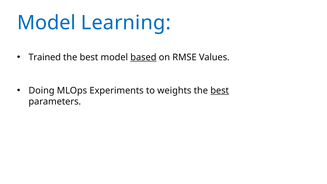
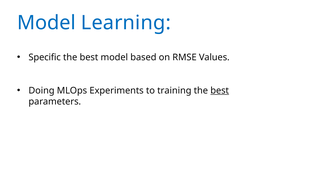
Trained: Trained -> Specific
based underline: present -> none
weights: weights -> training
